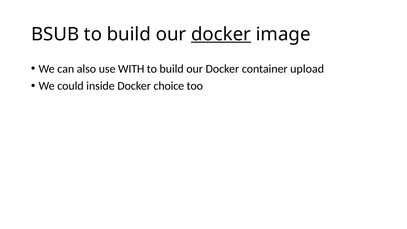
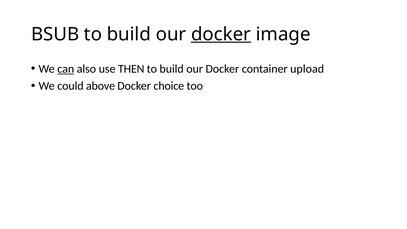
can underline: none -> present
WITH: WITH -> THEN
inside: inside -> above
